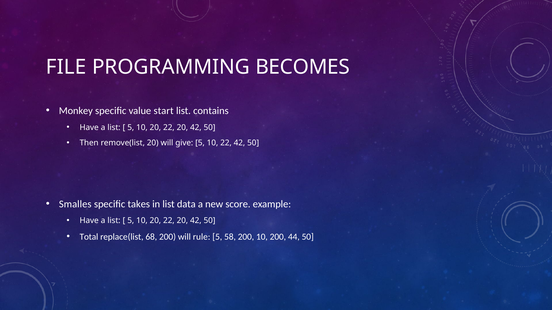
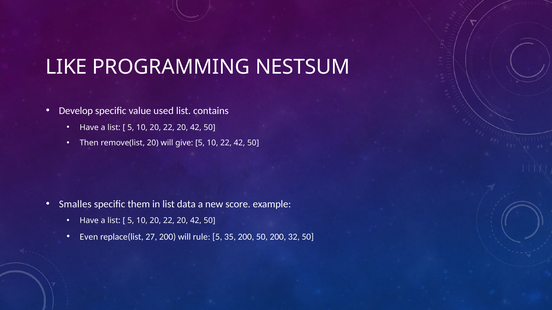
FILE: FILE -> LIKE
BECOMES: BECOMES -> NESTSUM
Monkey: Monkey -> Develop
start: start -> used
takes: takes -> them
Total: Total -> Even
68: 68 -> 27
58: 58 -> 35
200 10: 10 -> 50
44: 44 -> 32
